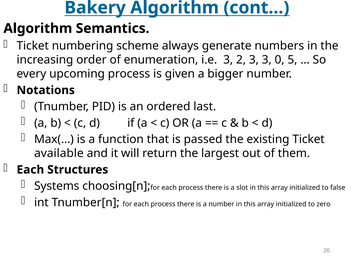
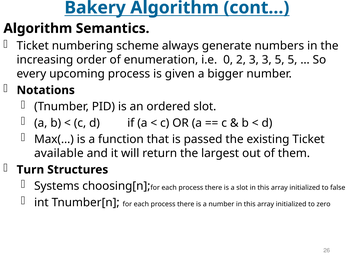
i.e 3: 3 -> 0
3 0: 0 -> 5
ordered last: last -> slot
Each at (30, 170): Each -> Turn
